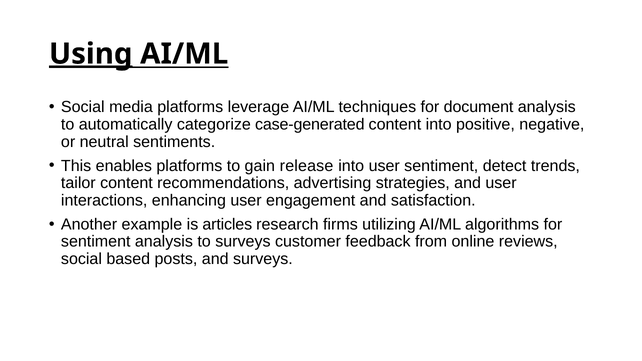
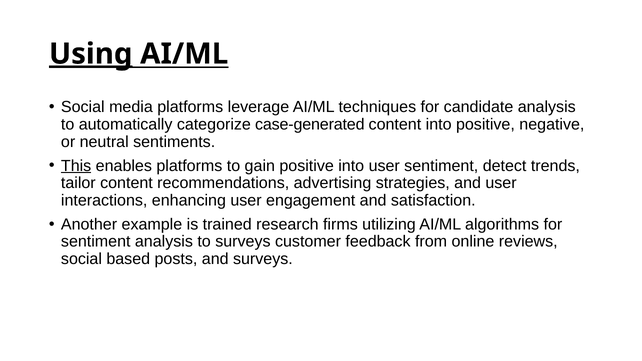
document: document -> candidate
This underline: none -> present
gain release: release -> positive
articles: articles -> trained
